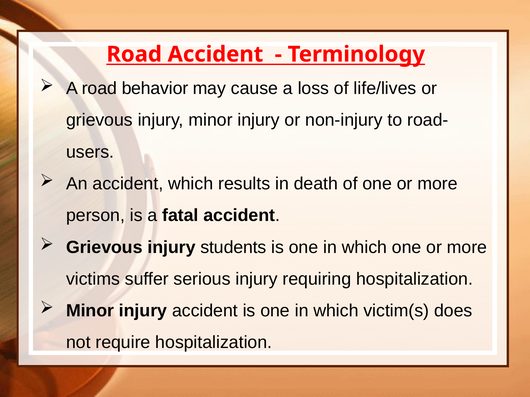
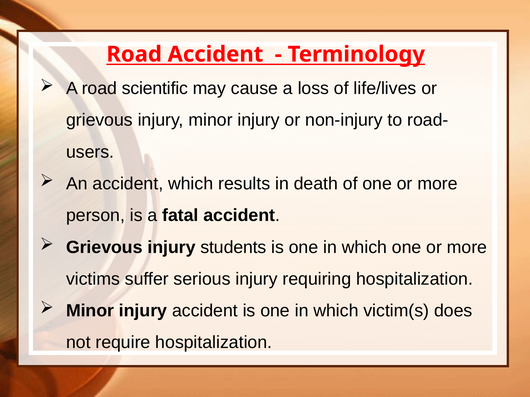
behavior: behavior -> scientific
